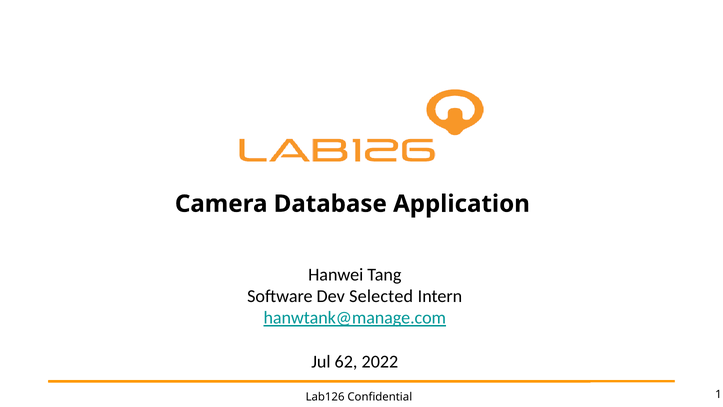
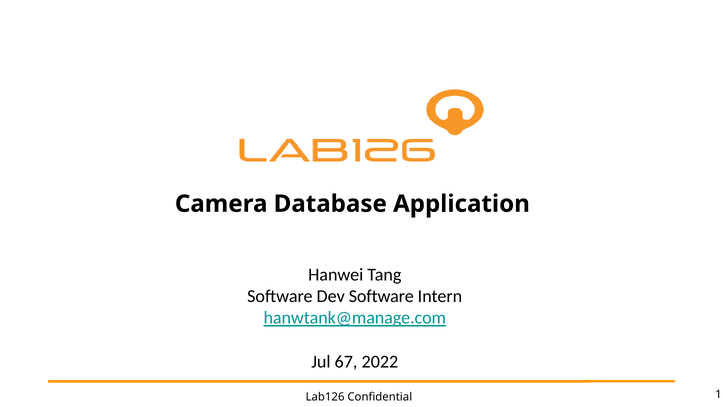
Dev Selected: Selected -> Software
62: 62 -> 67
